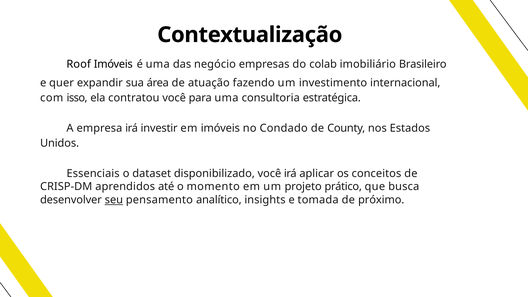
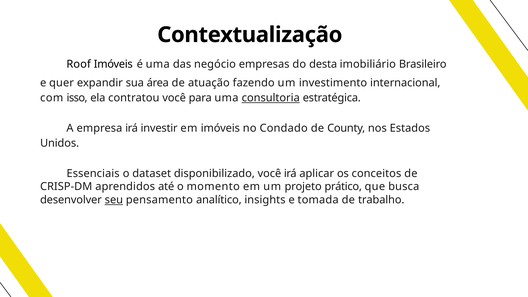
colab: colab -> desta
consultoria underline: none -> present
próximo: próximo -> trabalho
